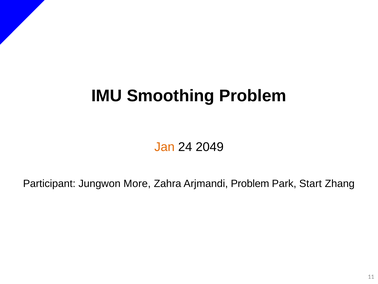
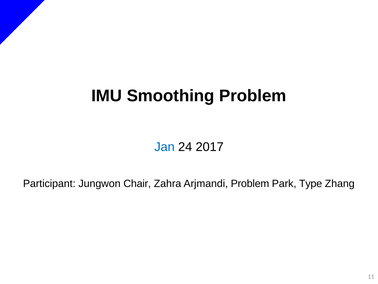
Jan colour: orange -> blue
2049: 2049 -> 2017
More: More -> Chair
Start: Start -> Type
